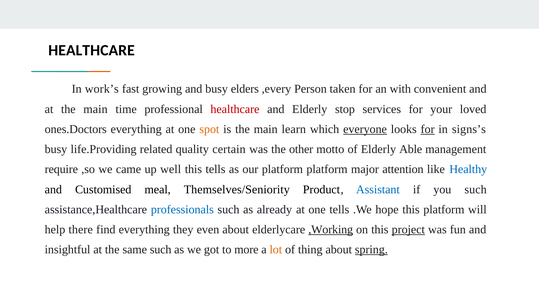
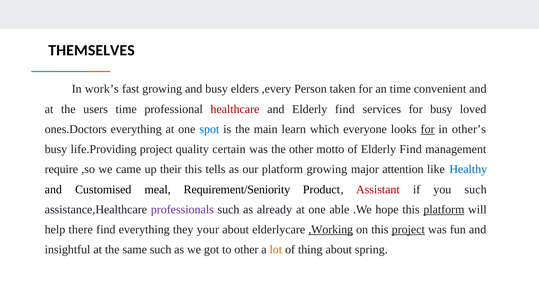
HEALTHCARE at (92, 50): HEALTHCARE -> THEMSELVES
an with: with -> time
at the main: main -> users
and Elderly stop: stop -> find
for your: your -> busy
spot colour: orange -> blue
everyone underline: present -> none
signs’s: signs’s -> other’s
life.Providing related: related -> project
of Elderly Able: Able -> Find
well: well -> their
platform platform: platform -> growing
Themselves/Seniority: Themselves/Seniority -> Requirement/Seniority
Assistant colour: blue -> red
professionals colour: blue -> purple
one tells: tells -> able
platform at (444, 210) underline: none -> present
even: even -> your
to more: more -> other
spring underline: present -> none
